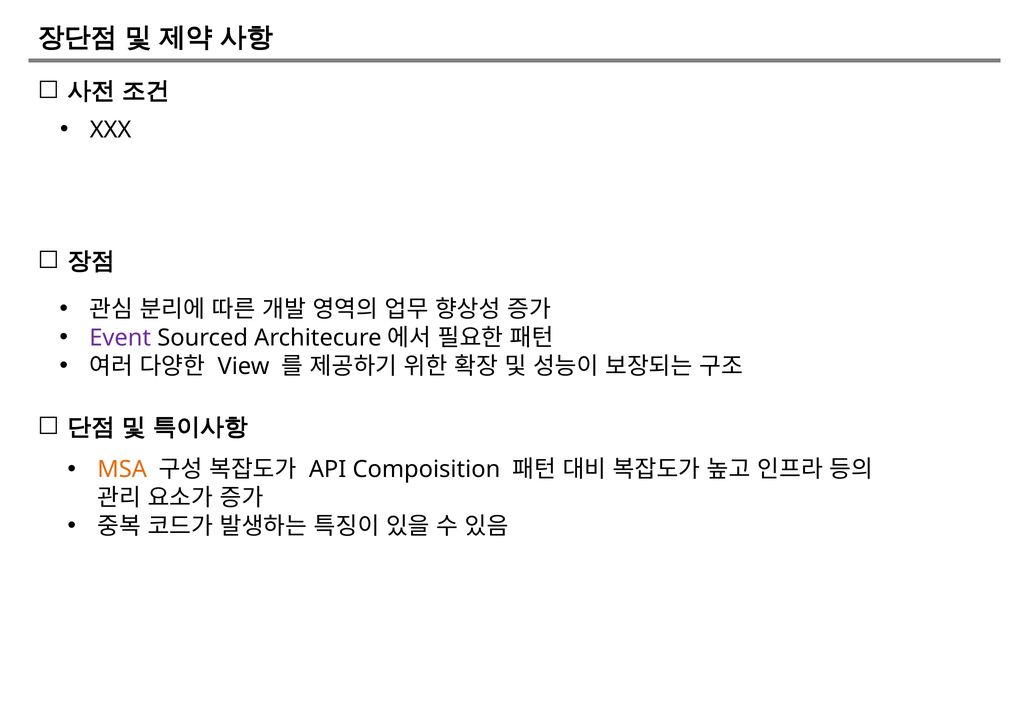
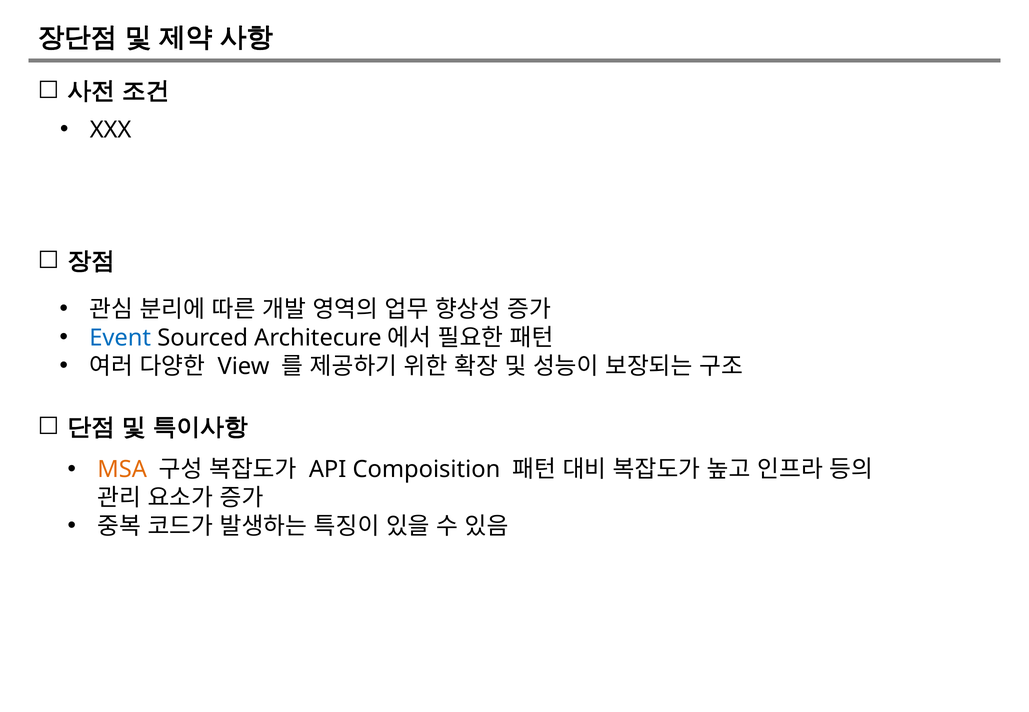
Event colour: purple -> blue
